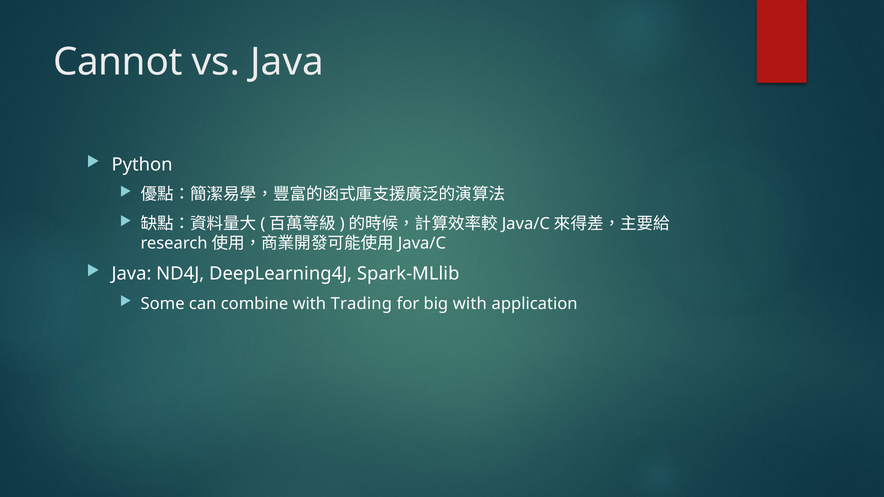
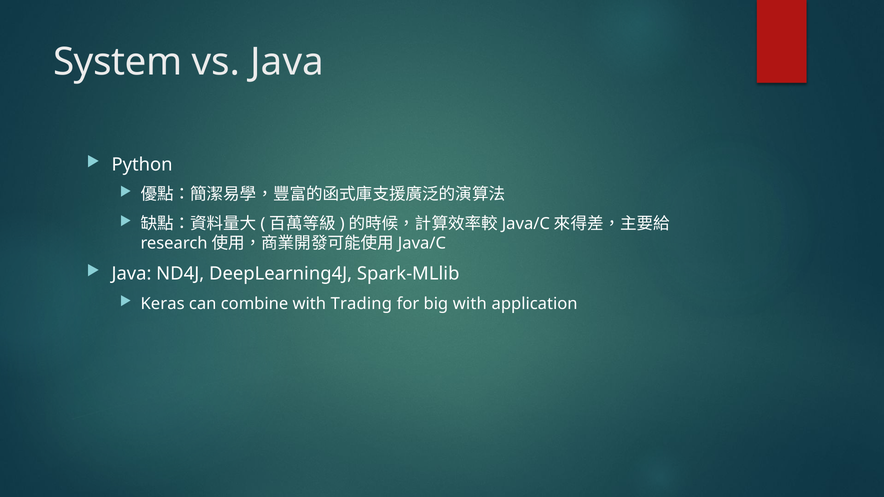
Cannot: Cannot -> System
Some: Some -> Keras
